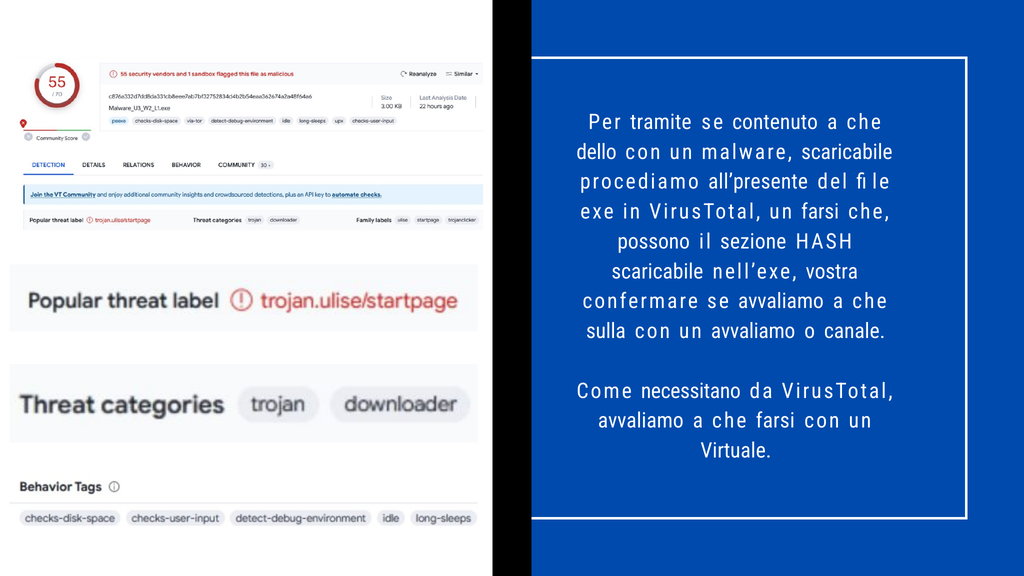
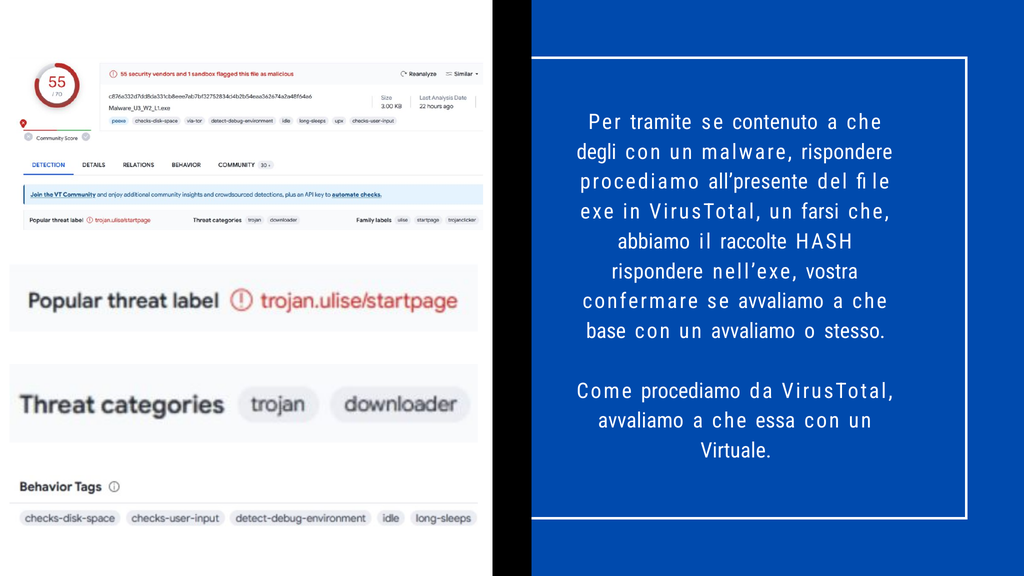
dello: dello -> degli
malware scaricabile: scaricabile -> rispondere
possono: possono -> abbiamo
sezione: sezione -> raccolte
scaricabile at (657, 271): scaricabile -> rispondere
sulla: sulla -> base
canale: canale -> stesso
Come necessitano: necessitano -> procediamo
che farsi: farsi -> essa
